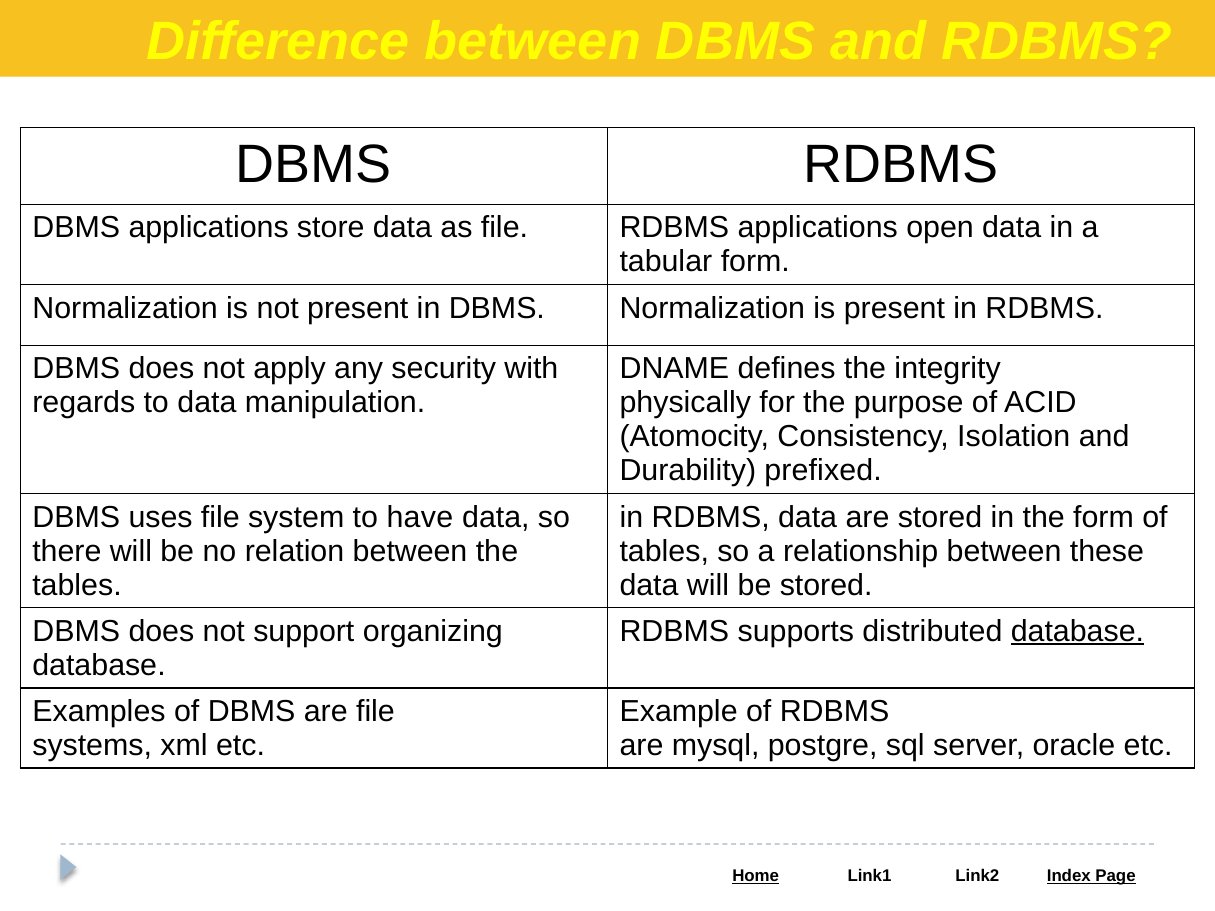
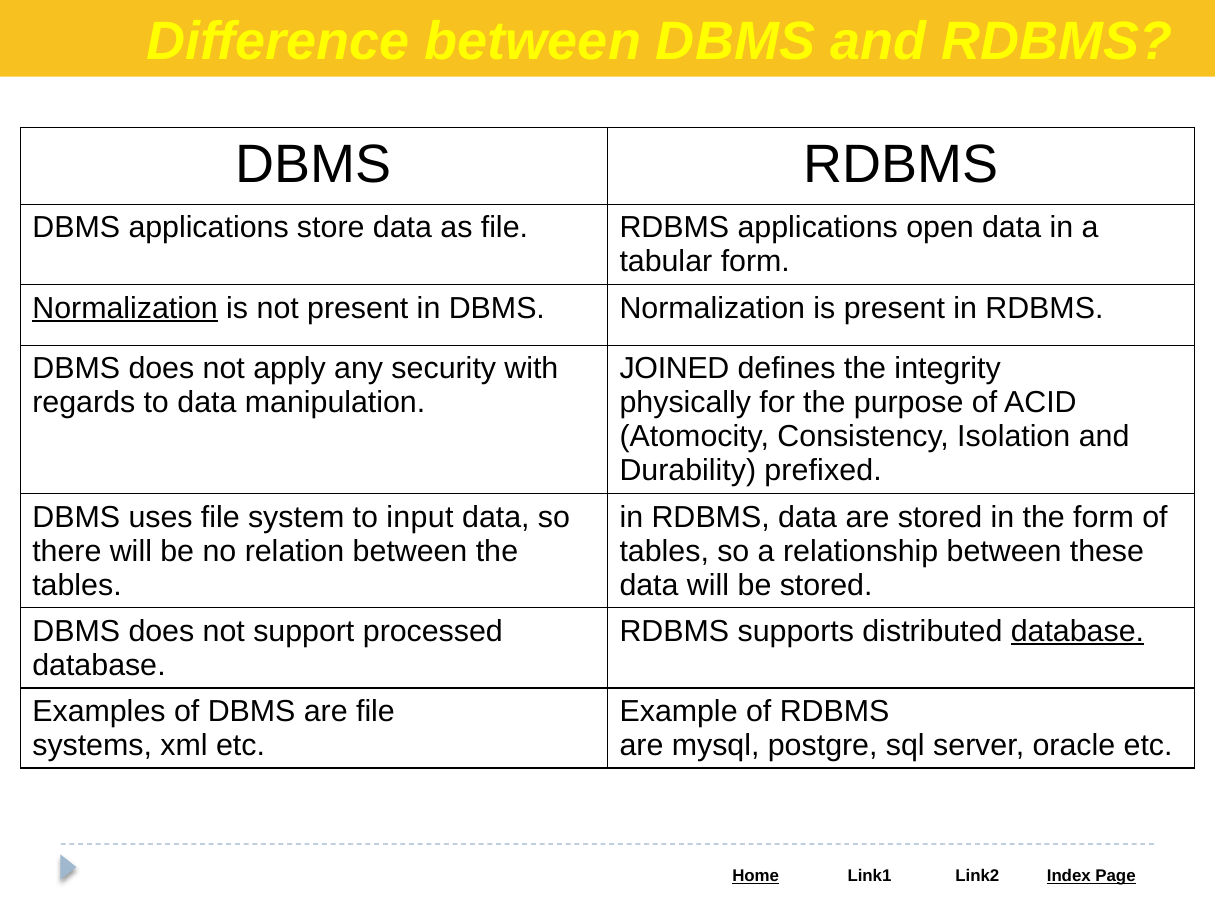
Normalization at (125, 308) underline: none -> present
DNAME: DNAME -> JOINED
have: have -> input
organizing: organizing -> processed
